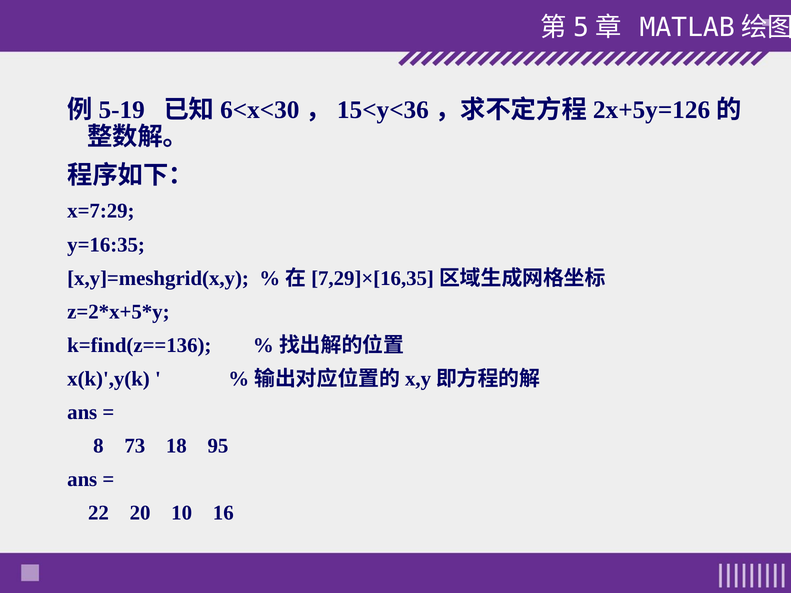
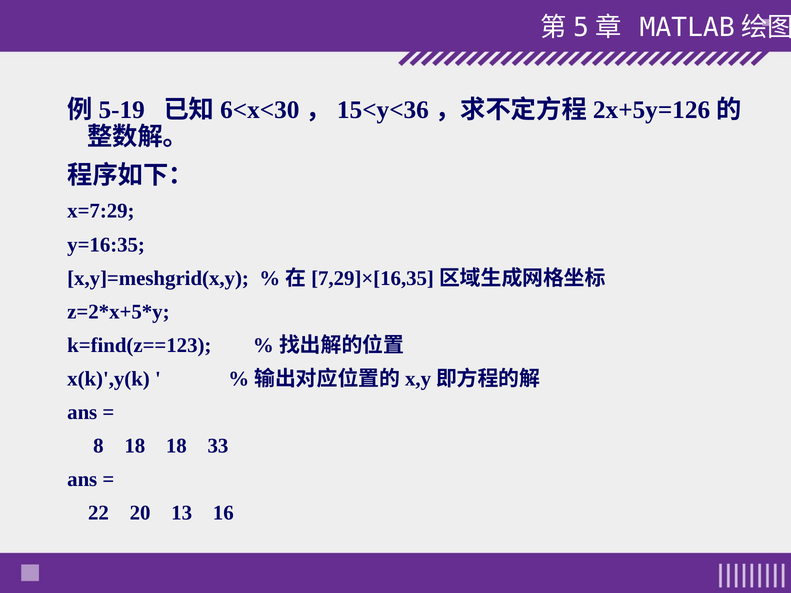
k=find(z==136: k=find(z==136 -> k=find(z==123
8 73: 73 -> 18
95: 95 -> 33
10: 10 -> 13
